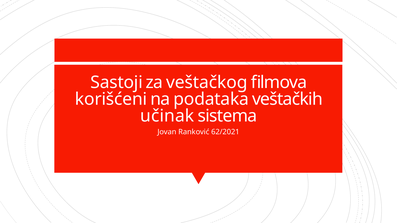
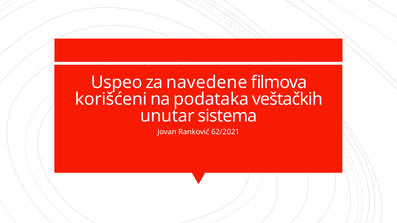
Sastoji: Sastoji -> Uspeo
veštačkog: veštačkog -> navedene
učinak: učinak -> unutar
